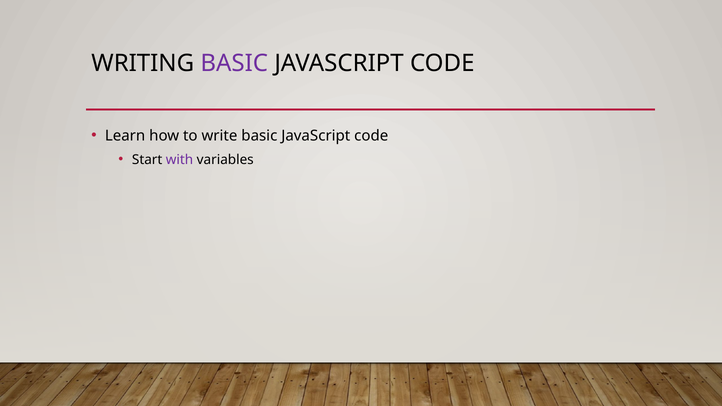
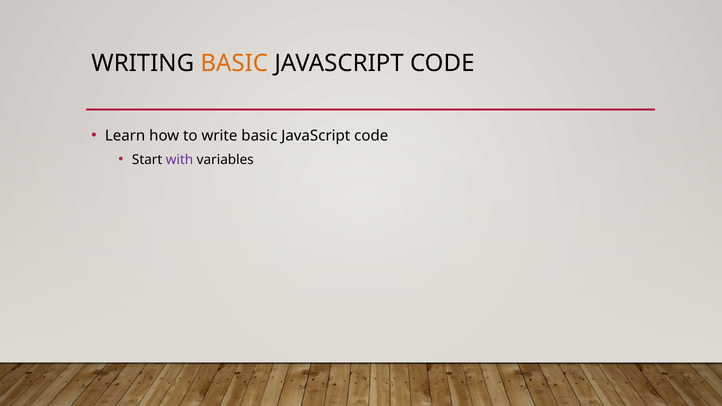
BASIC at (234, 63) colour: purple -> orange
